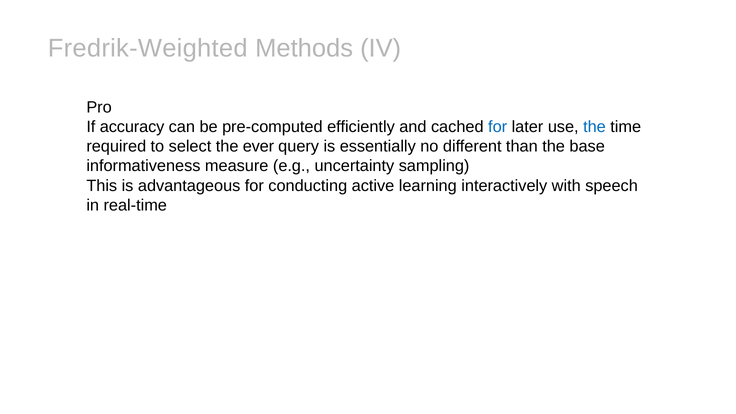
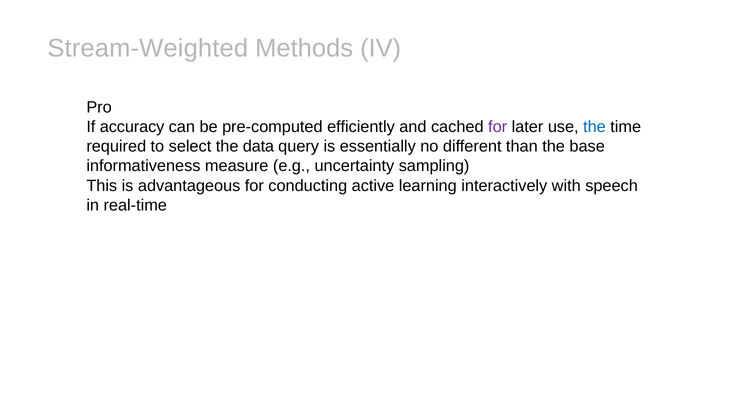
Fredrik-Weighted: Fredrik-Weighted -> Stream-Weighted
for at (498, 127) colour: blue -> purple
ever: ever -> data
